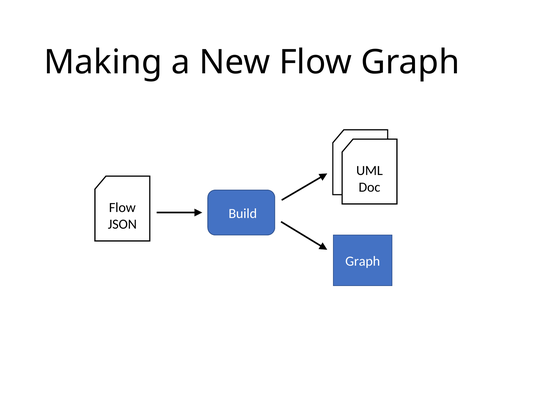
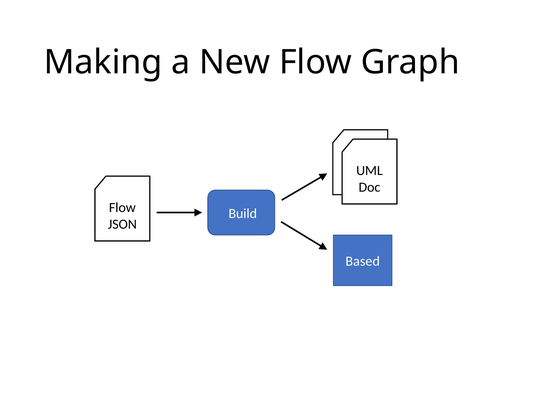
Graph at (363, 261): Graph -> Based
